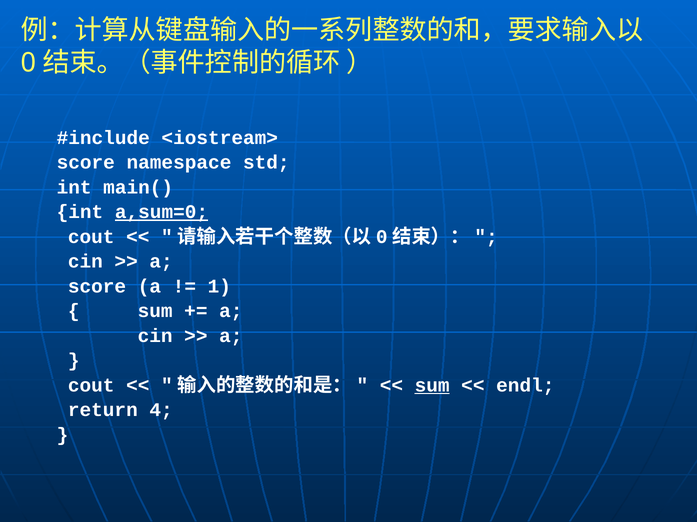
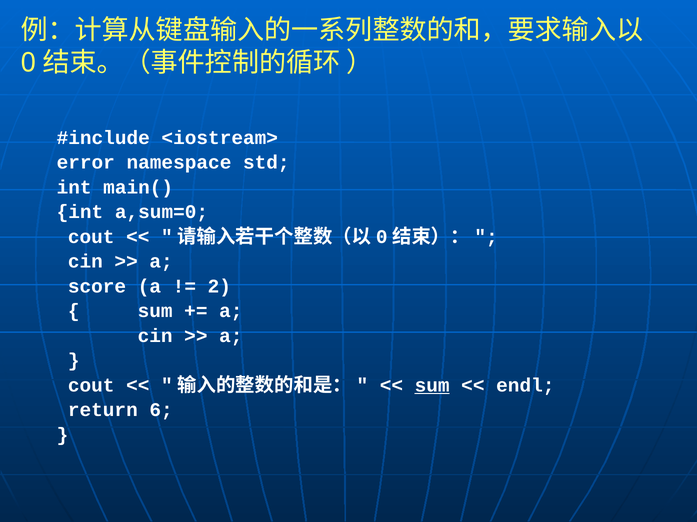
score at (86, 163): score -> error
a,sum=0 underline: present -> none
1: 1 -> 2
4: 4 -> 6
